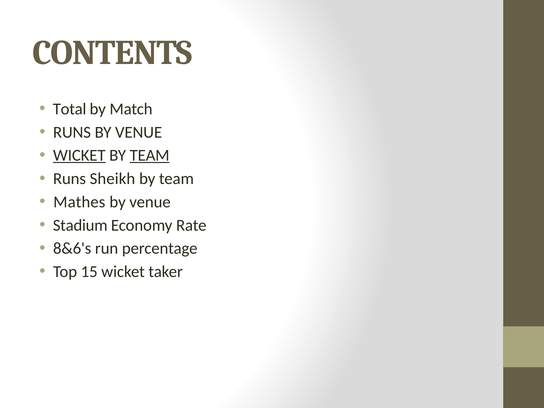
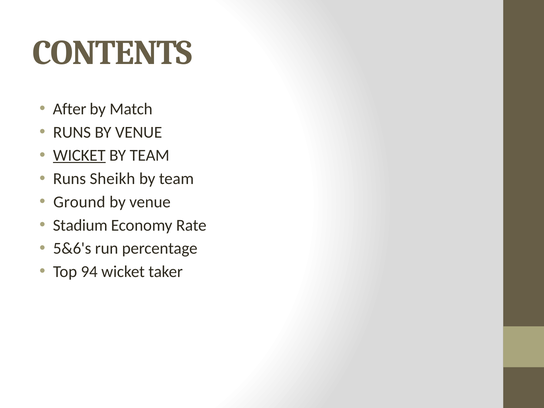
Total: Total -> After
TEAM at (150, 156) underline: present -> none
Mathes: Mathes -> Ground
8&6's: 8&6's -> 5&6's
15: 15 -> 94
